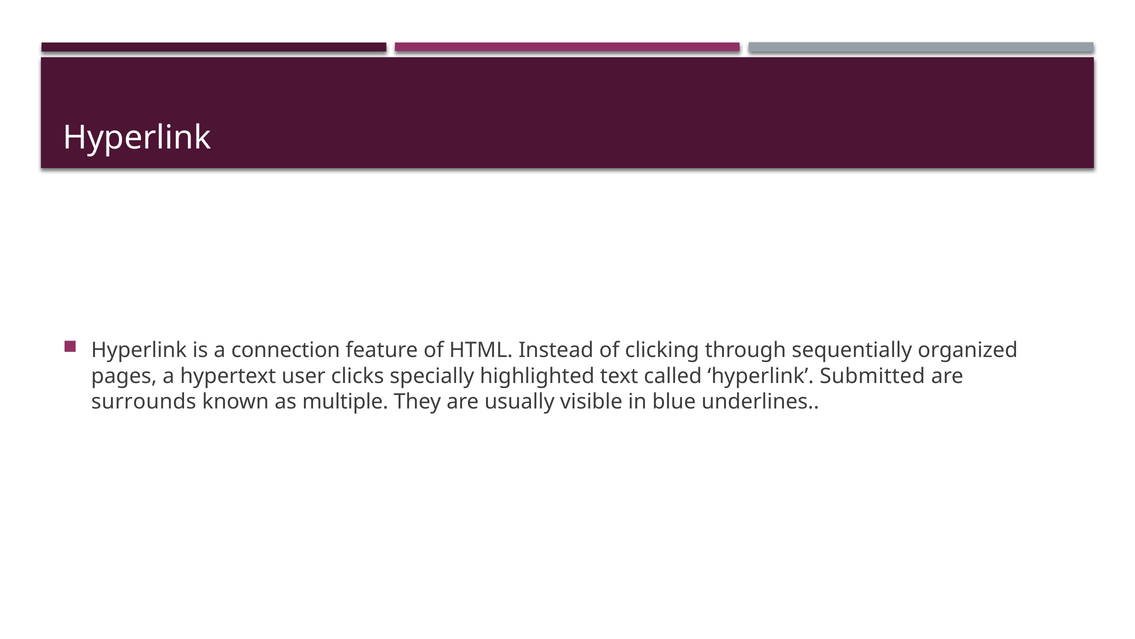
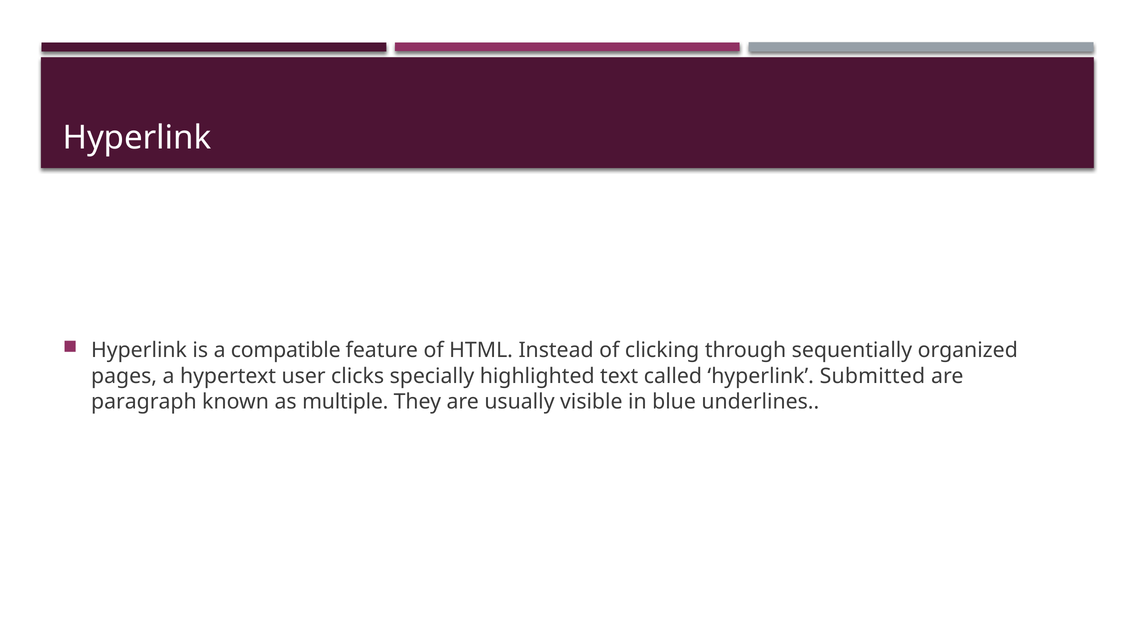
connection: connection -> compatible
surrounds: surrounds -> paragraph
